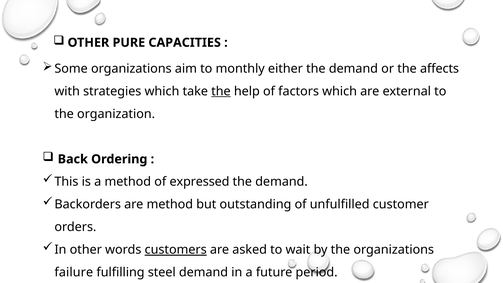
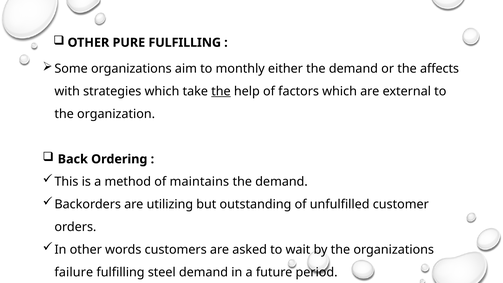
PURE CAPACITIES: CAPACITIES -> FULFILLING
expressed: expressed -> maintains
are method: method -> utilizing
customers underline: present -> none
